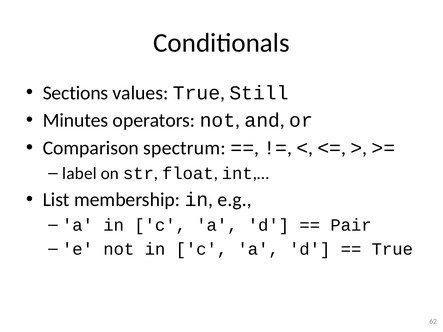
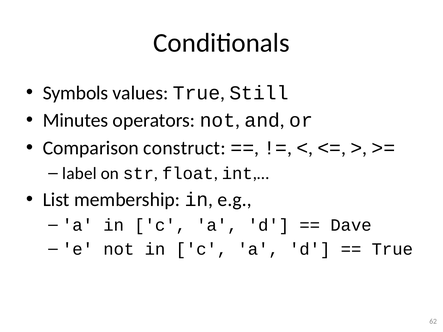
Sections: Sections -> Symbols
spectrum: spectrum -> construct
Pair: Pair -> Dave
